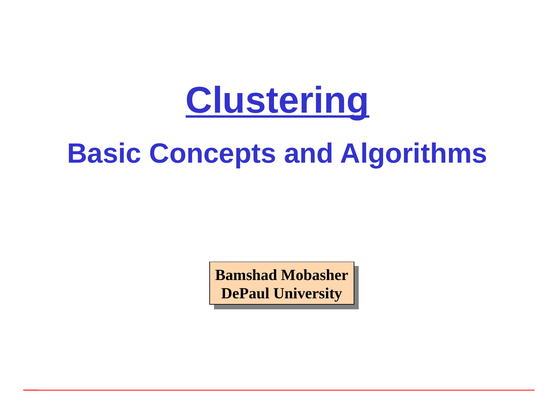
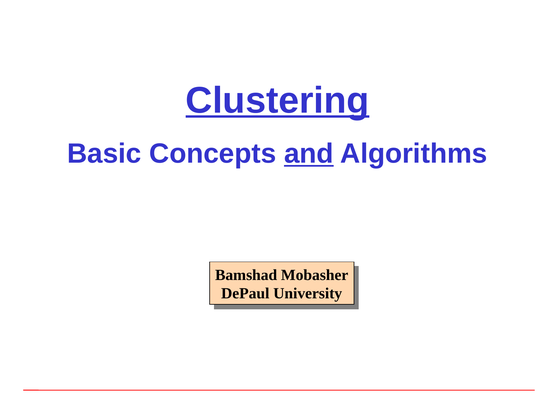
and underline: none -> present
